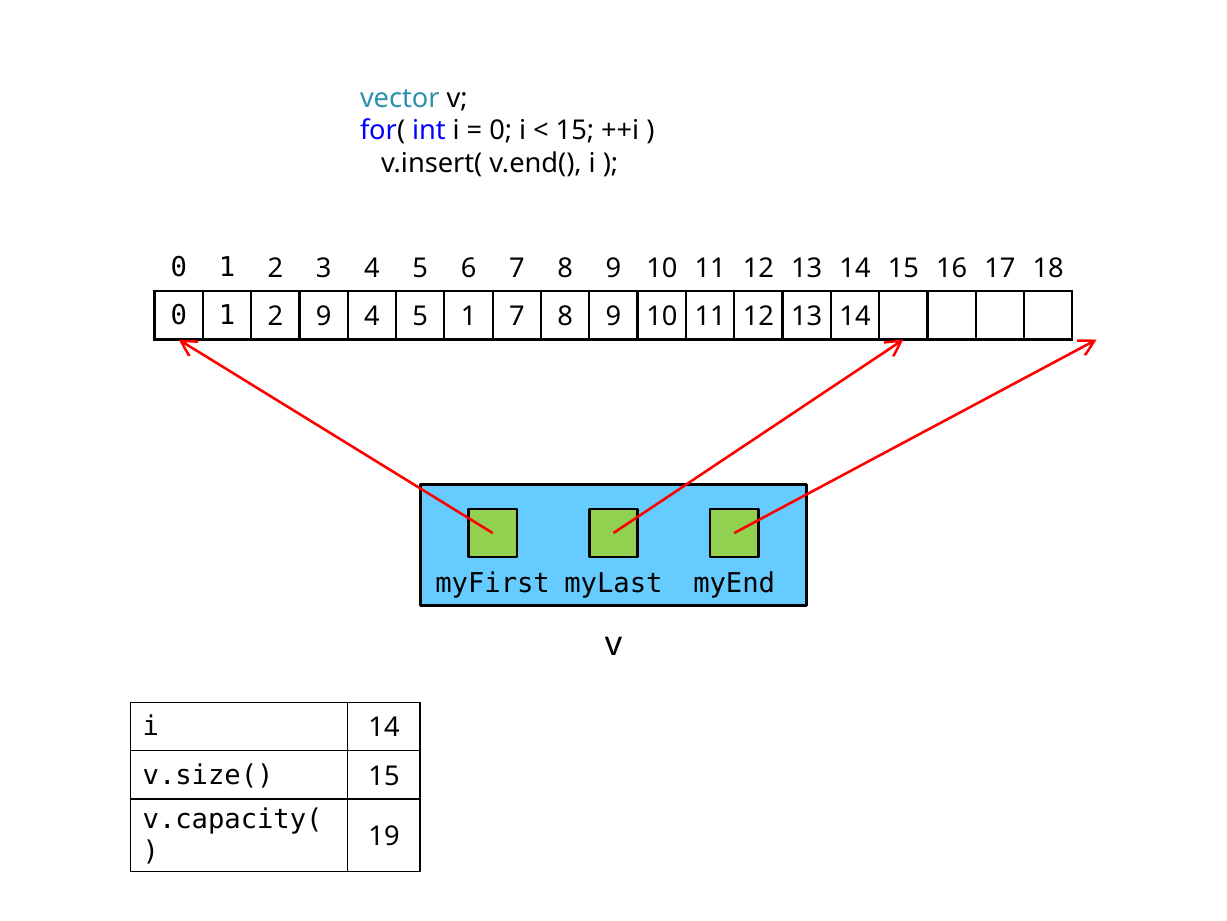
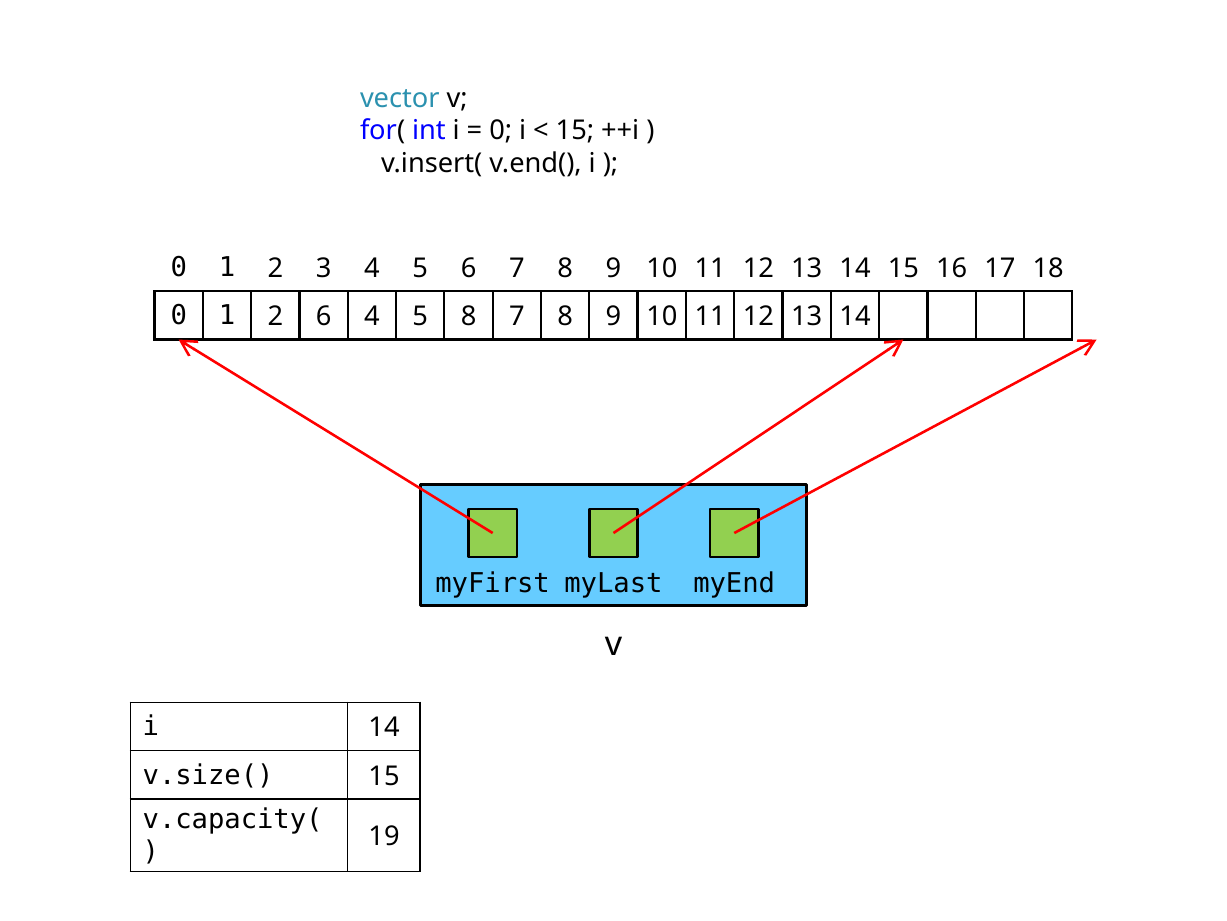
2 9: 9 -> 6
5 1: 1 -> 8
